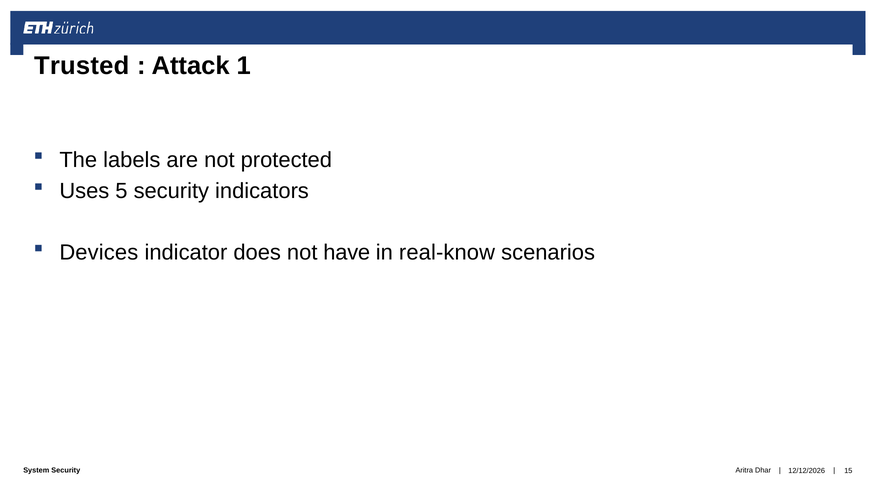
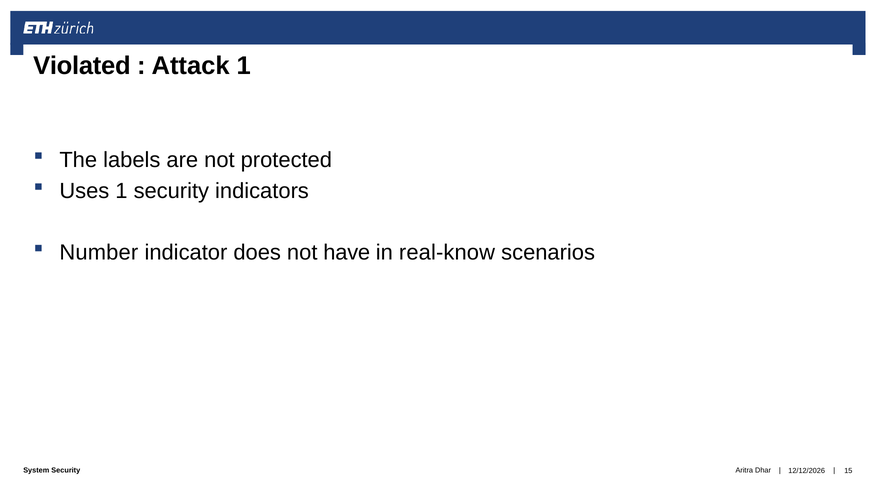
Trusted: Trusted -> Violated
Uses 5: 5 -> 1
Devices: Devices -> Number
